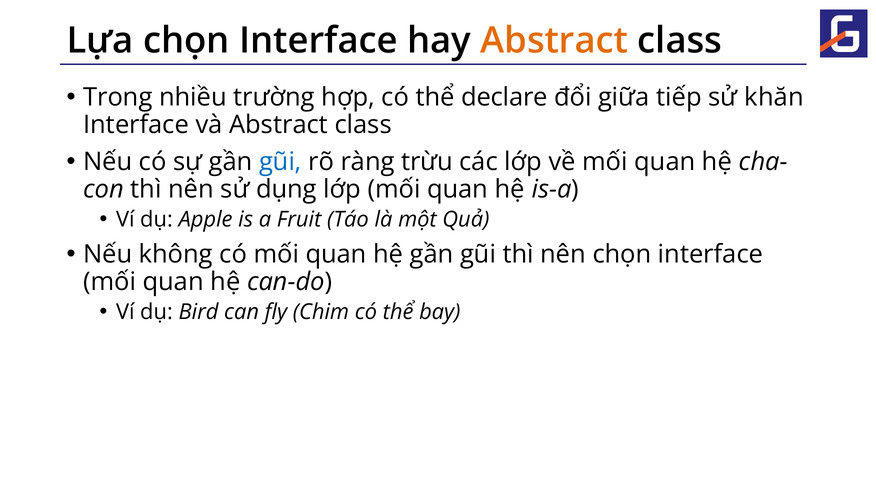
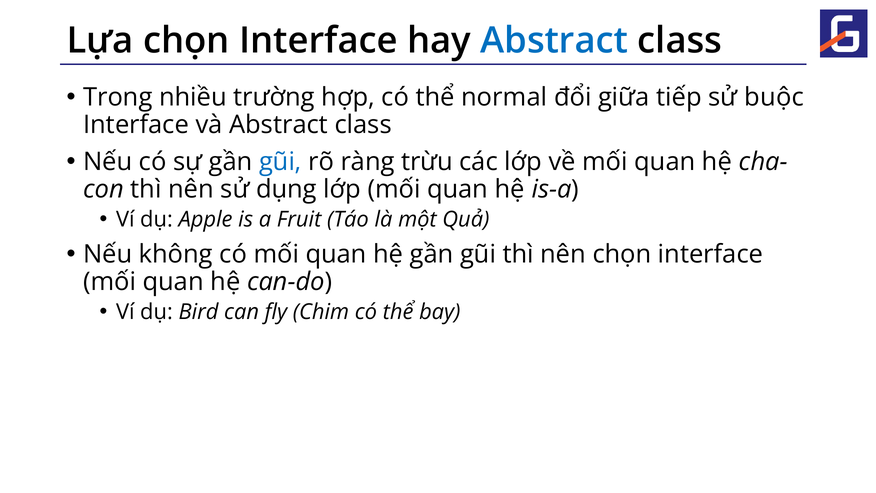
Abstract at (554, 40) colour: orange -> blue
declare: declare -> normal
khăn: khăn -> buộc
